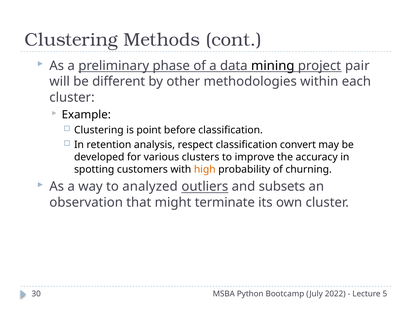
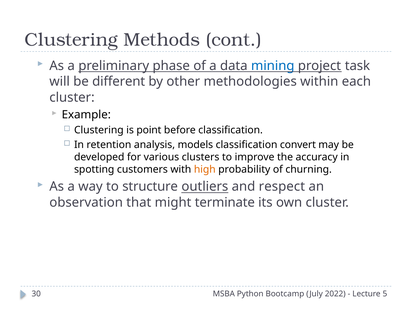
mining colour: black -> blue
pair: pair -> task
respect: respect -> models
analyzed: analyzed -> structure
subsets: subsets -> respect
